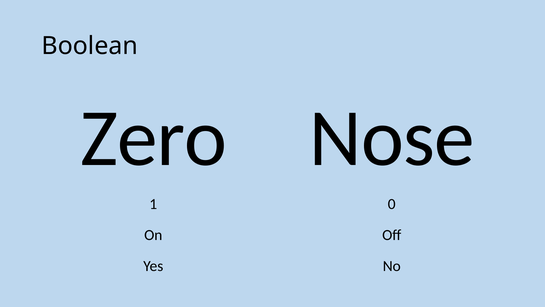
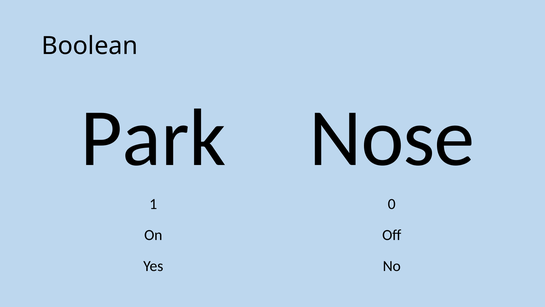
Zero: Zero -> Park
